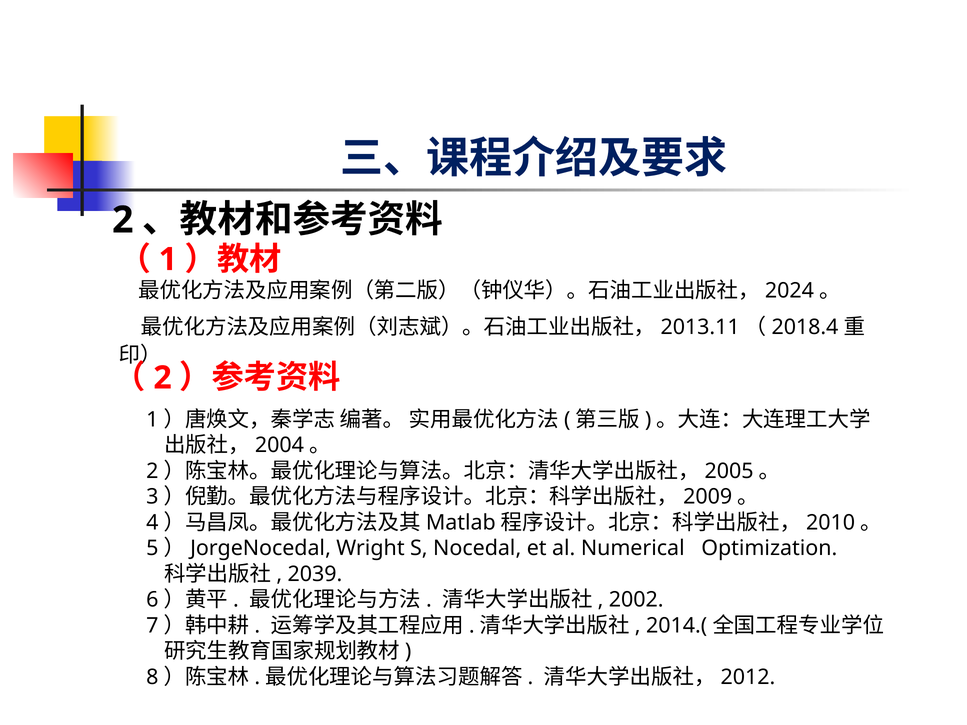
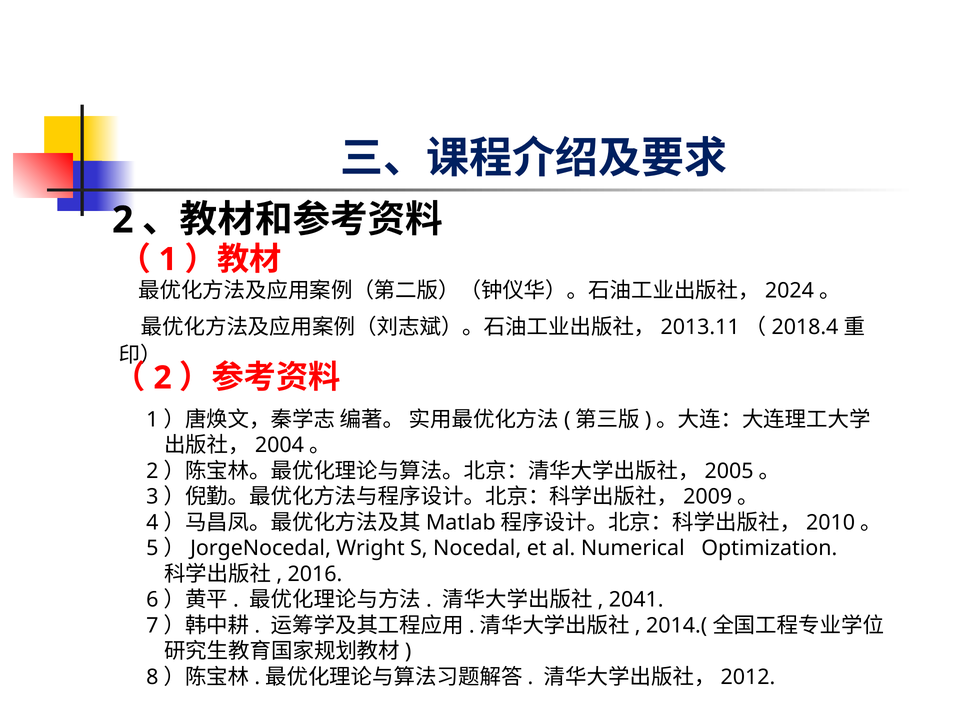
2039: 2039 -> 2016
2002: 2002 -> 2041
